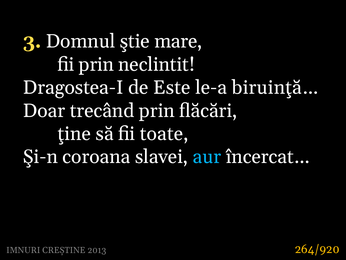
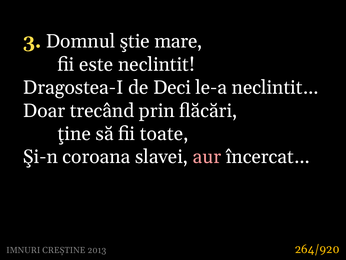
fii prin: prin -> este
Este: Este -> Deci
biruinţă…: biruinţă… -> neclintit…
aur colour: light blue -> pink
